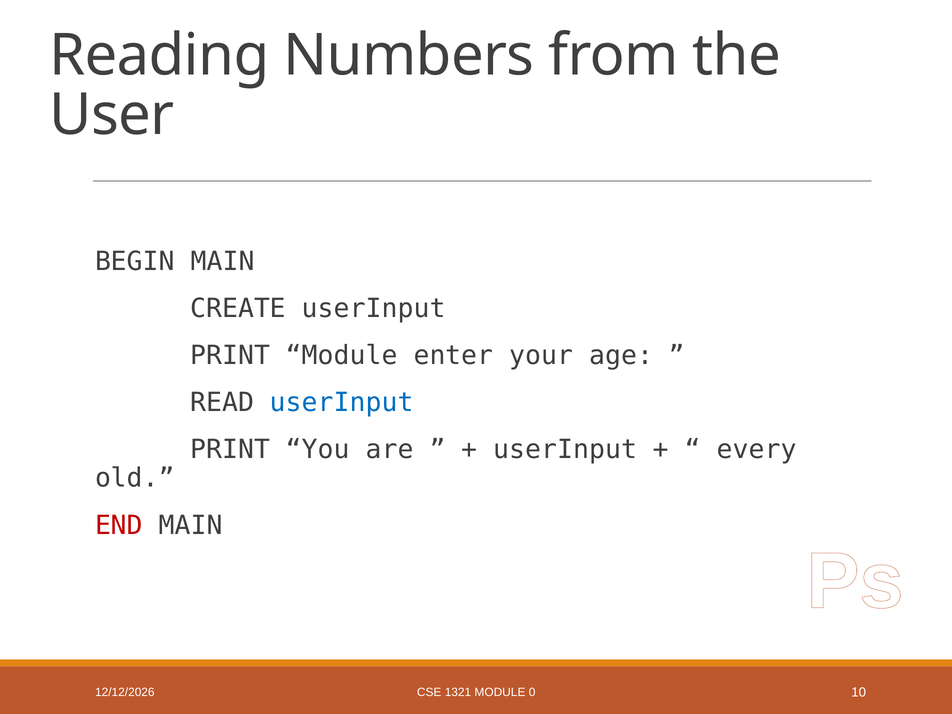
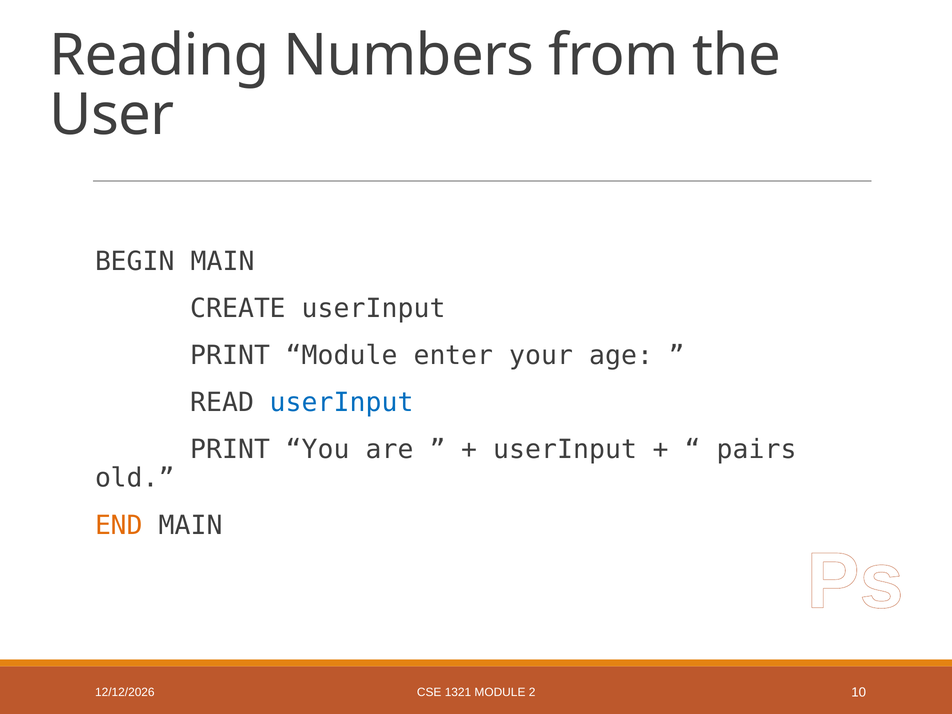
every: every -> pairs
END colour: red -> orange
0: 0 -> 2
